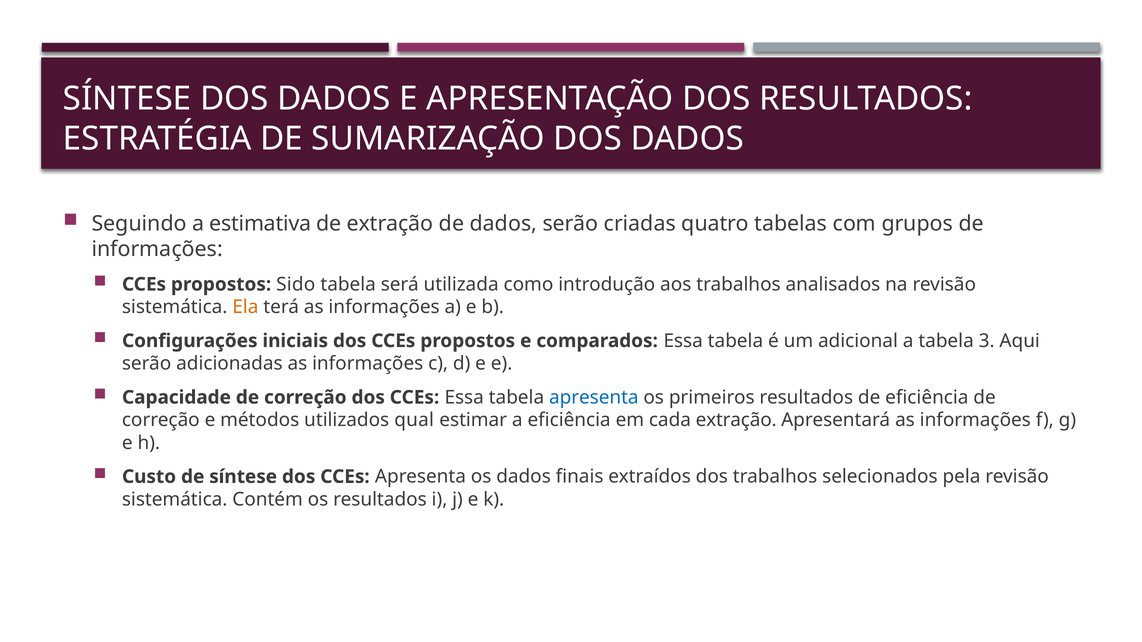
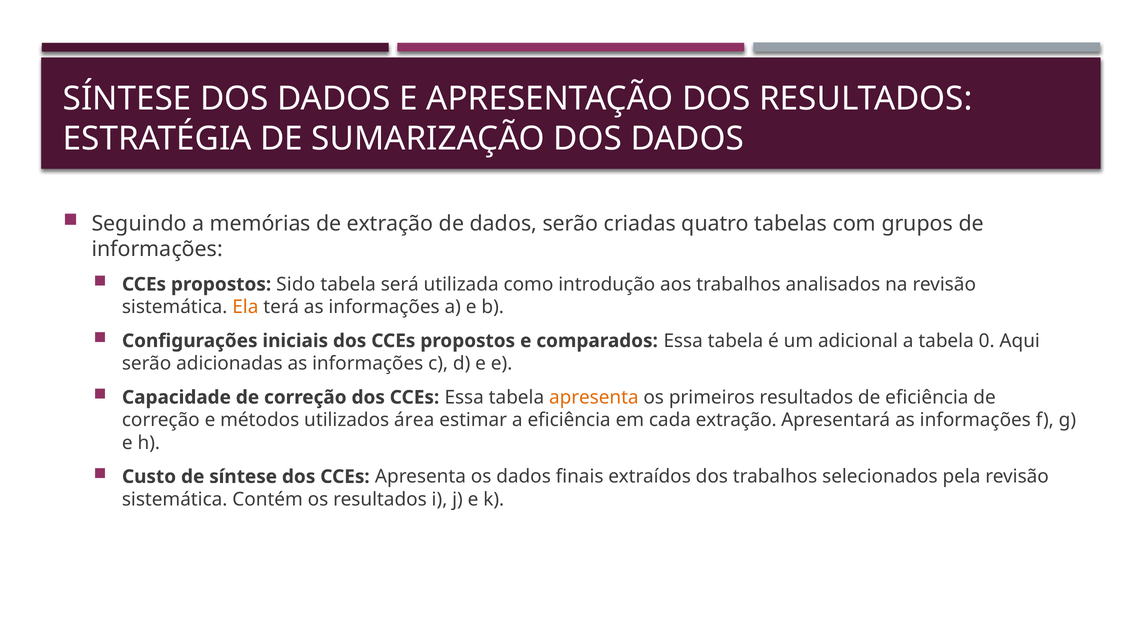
estimativa: estimativa -> memórias
3: 3 -> 0
apresenta at (594, 398) colour: blue -> orange
qual: qual -> área
